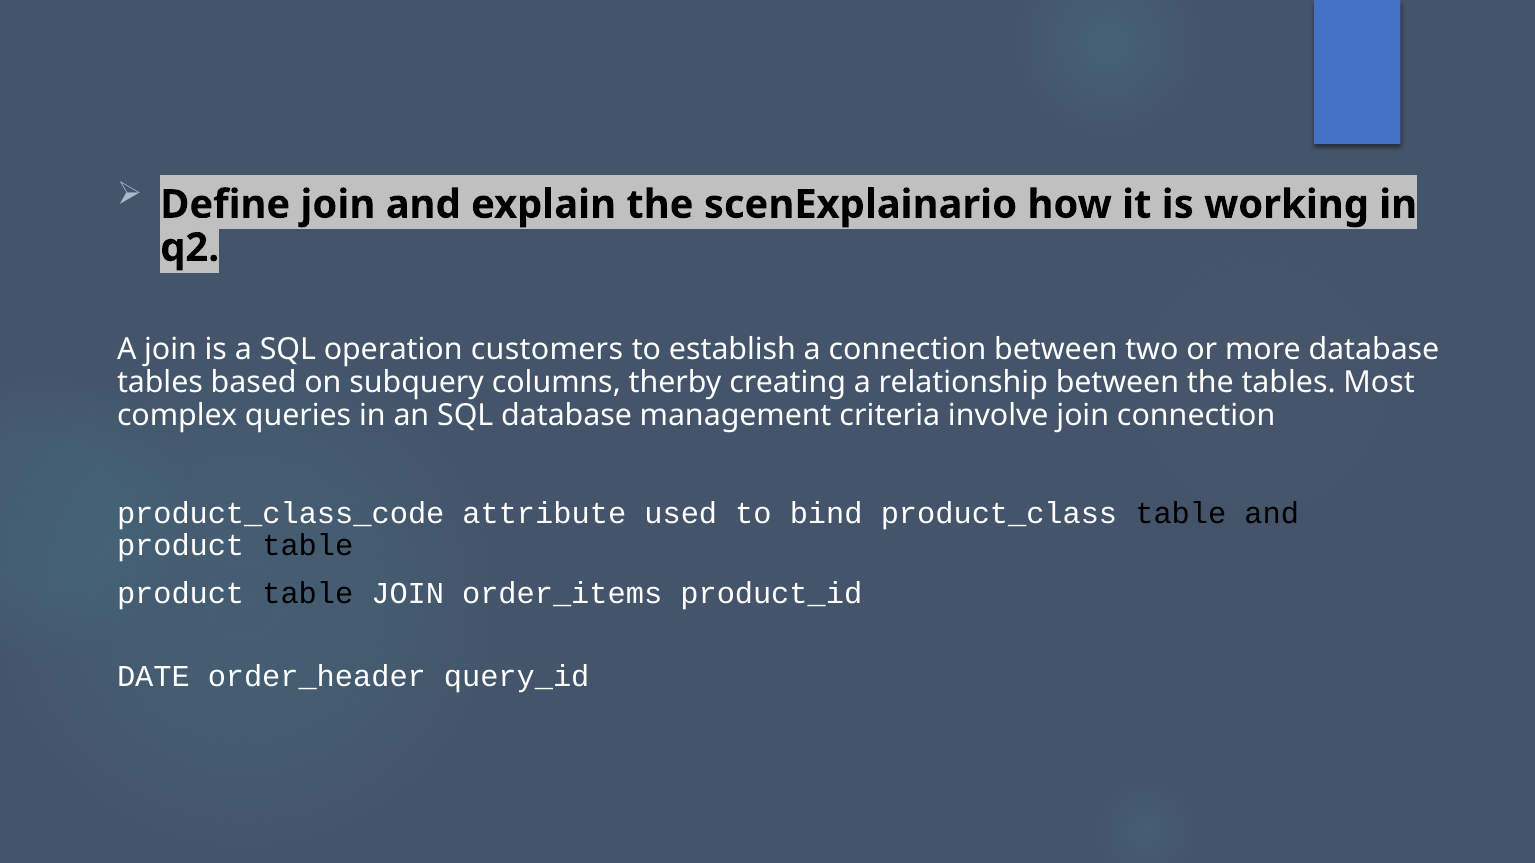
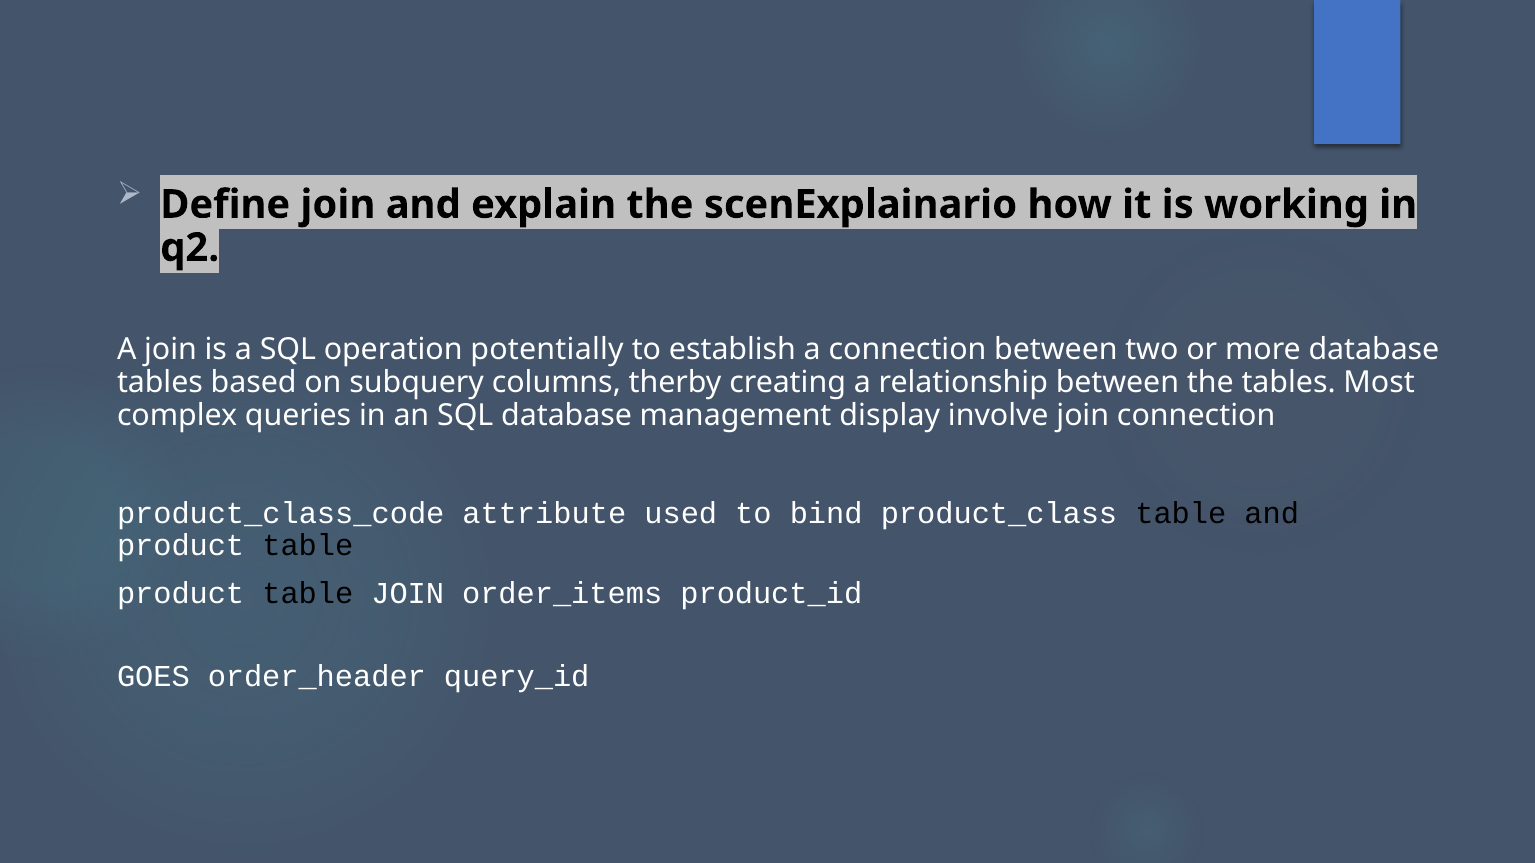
customers: customers -> potentially
criteria: criteria -> display
DATE: DATE -> GOES
